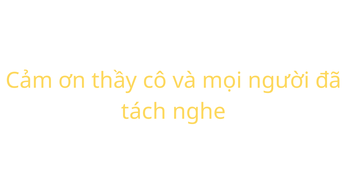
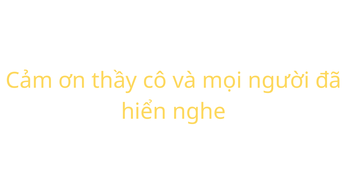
tách: tách -> hiển
